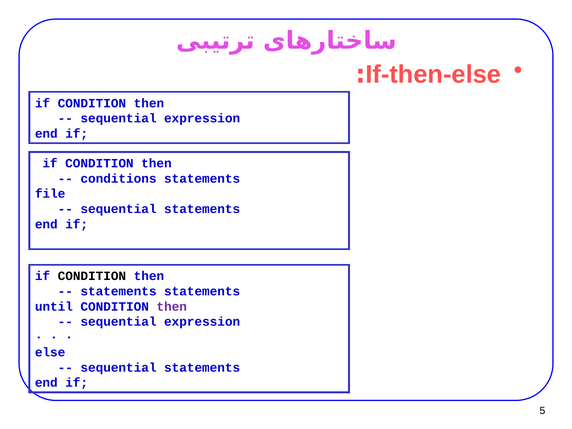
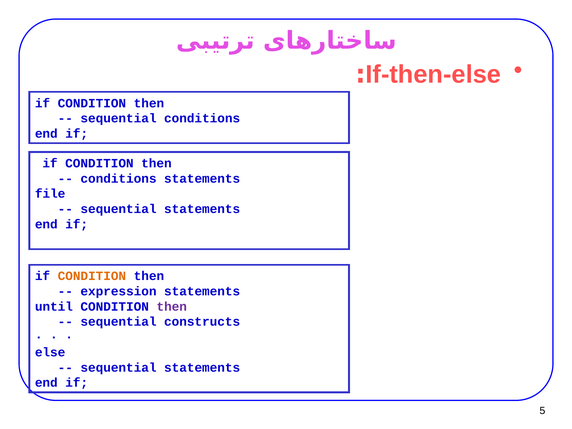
expression at (202, 118): expression -> conditions
CONDITION at (92, 276) colour: black -> orange
statements at (119, 291): statements -> expression
expression at (202, 322): expression -> constructs
